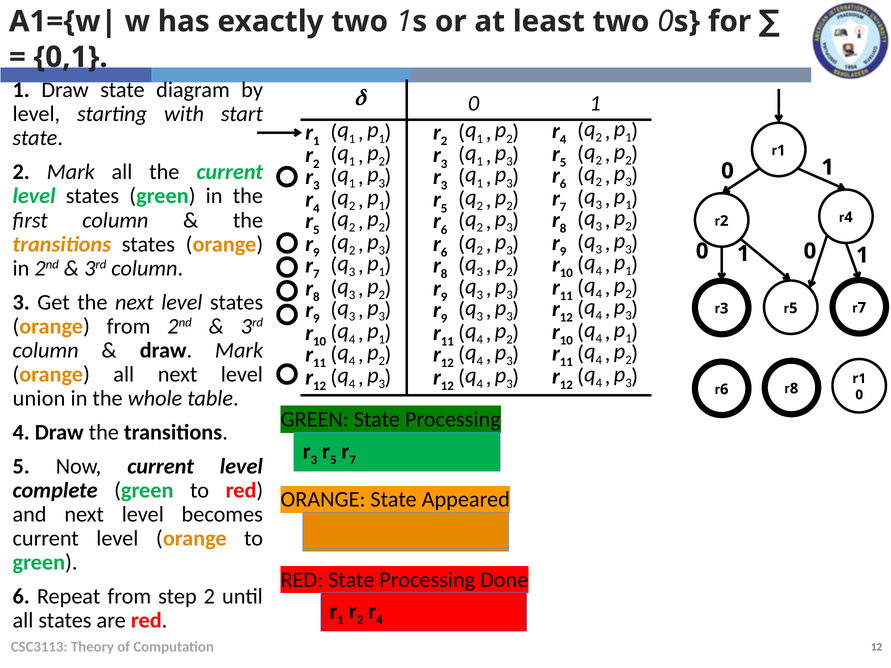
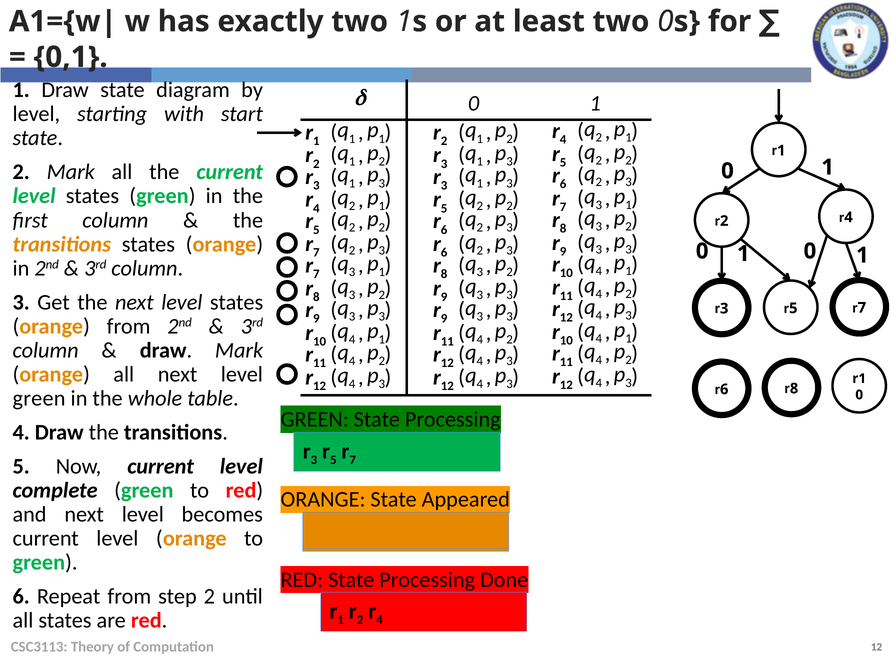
9 at (316, 253): 9 -> 7
union at (39, 399): union -> green
